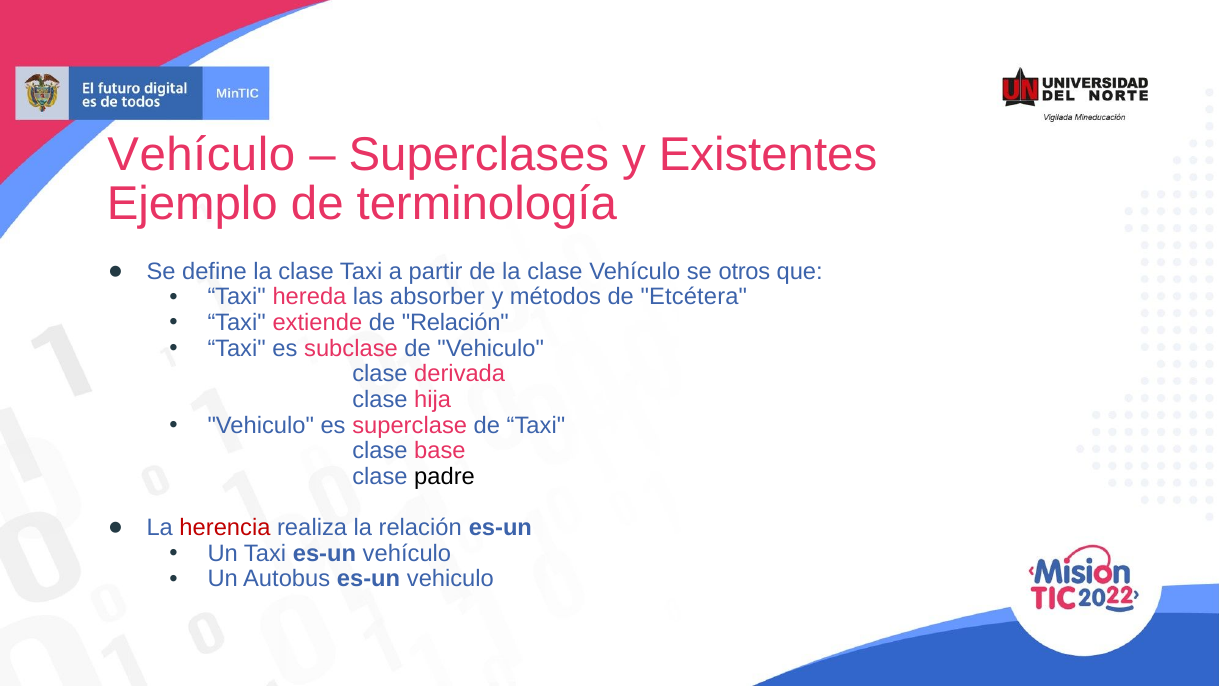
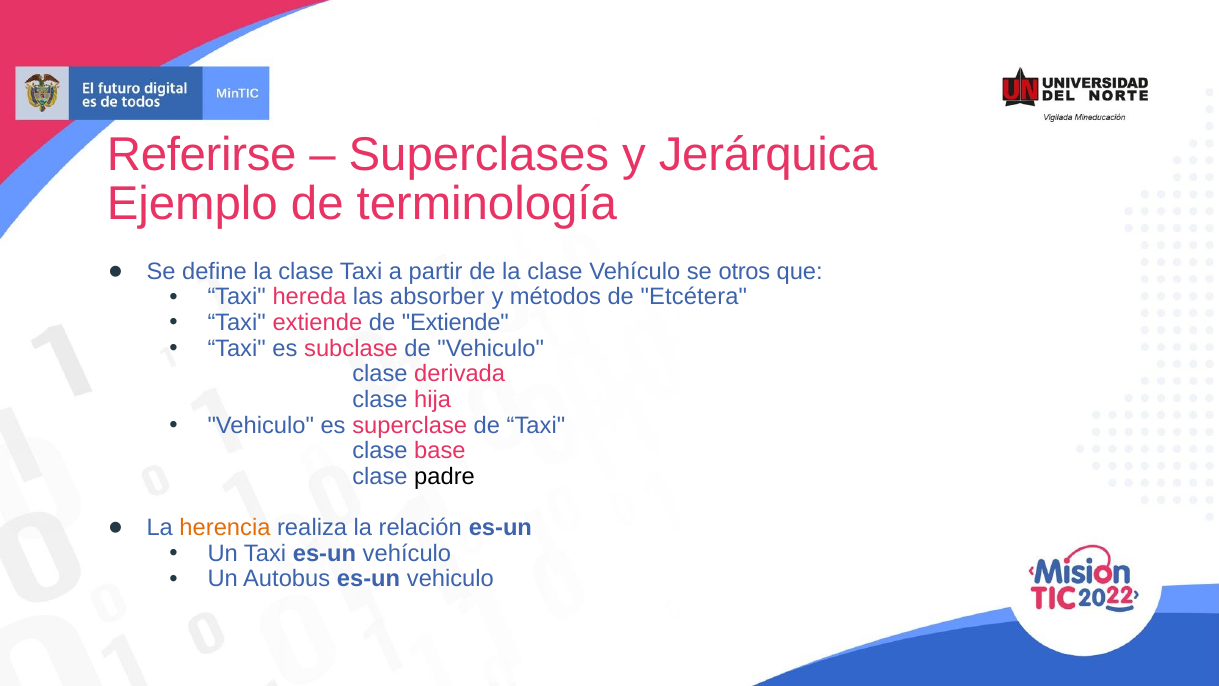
Vehículo at (201, 155): Vehículo -> Referirse
Existentes: Existentes -> Jerárquica
de Relación: Relación -> Extiende
herencia colour: red -> orange
